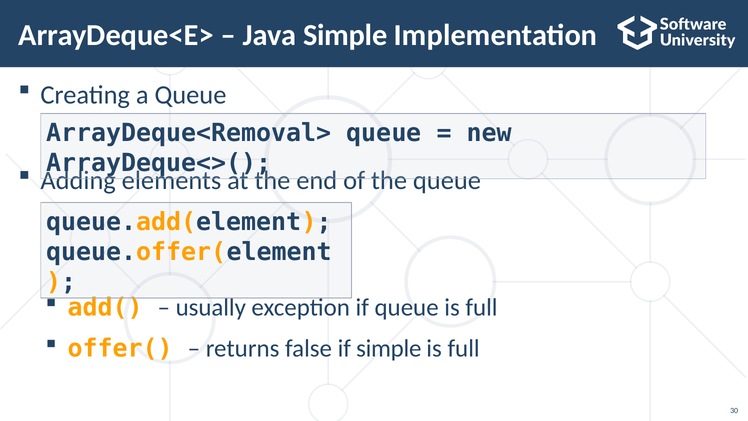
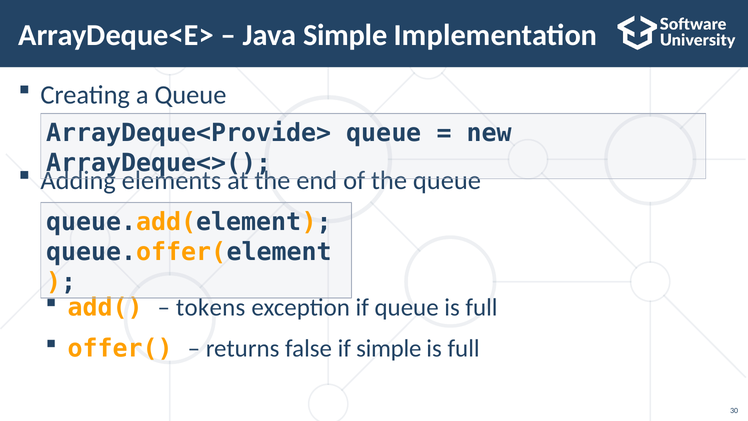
ArrayDeque<Removal>: ArrayDeque<Removal> -> ArrayDeque<Provide>
usually: usually -> tokens
